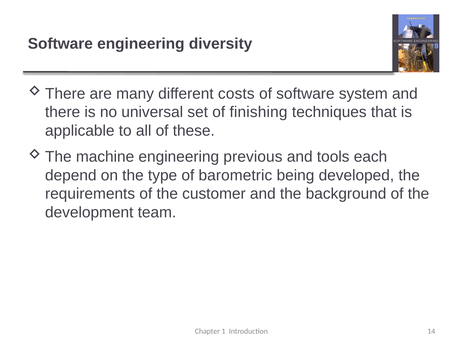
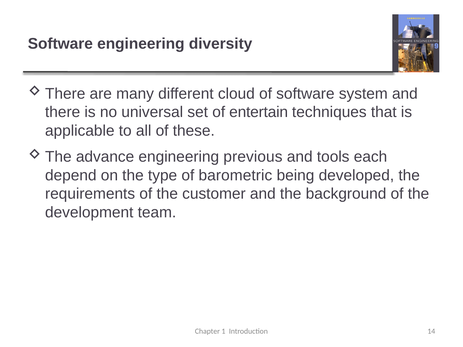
costs: costs -> cloud
finishing: finishing -> entertain
machine: machine -> advance
